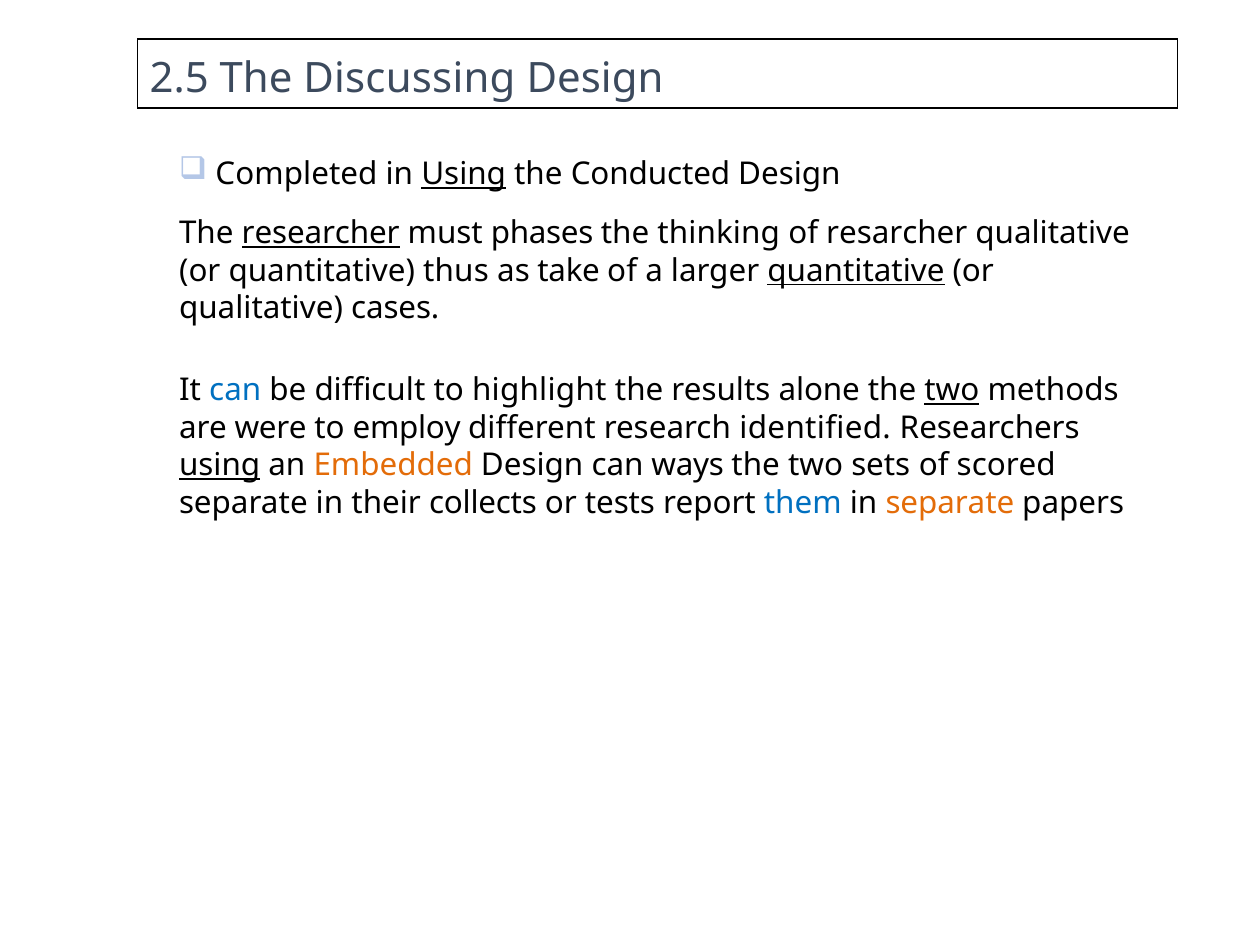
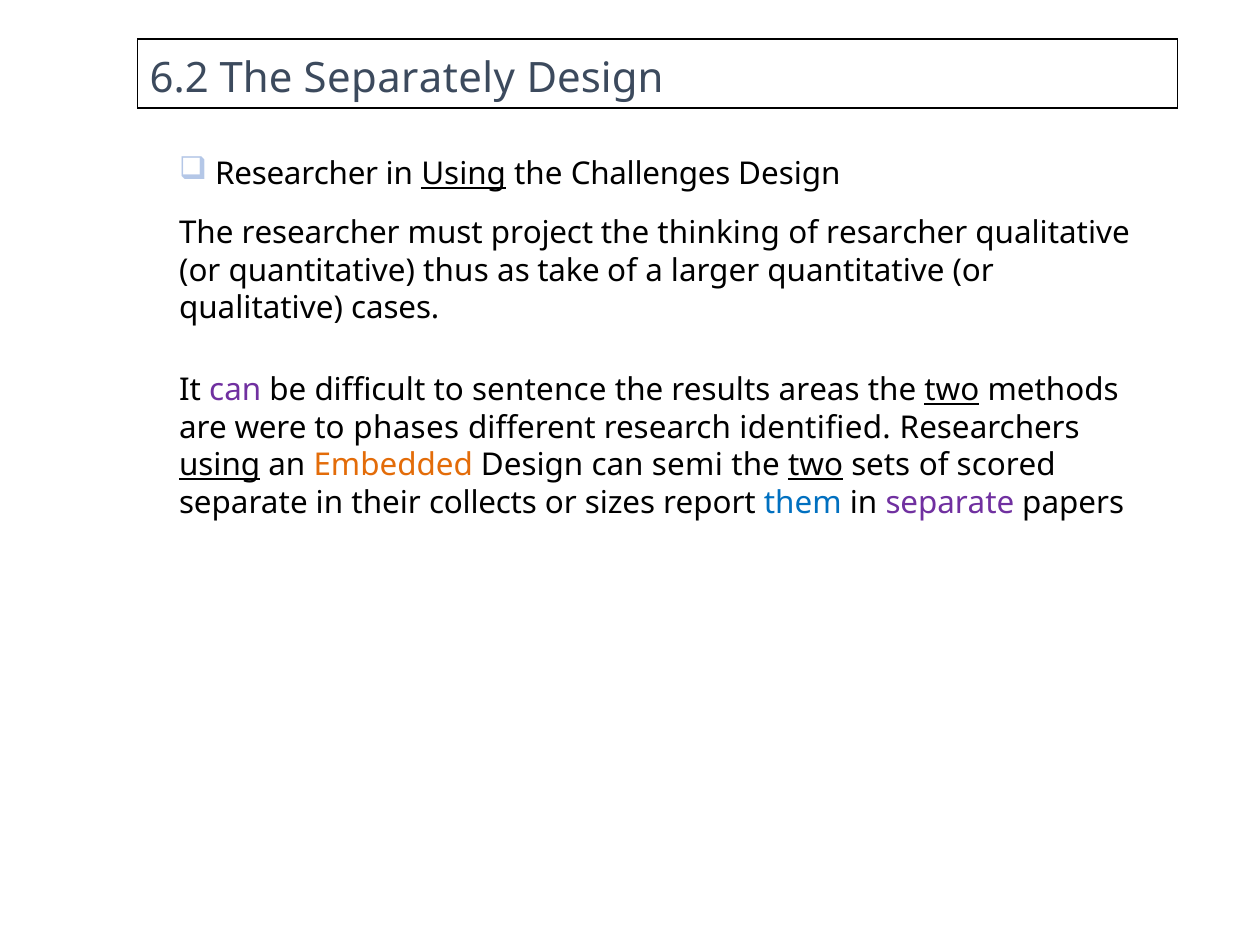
2.5: 2.5 -> 6.2
Discussing: Discussing -> Separately
Completed at (297, 174): Completed -> Researcher
Conducted: Conducted -> Challenges
researcher at (321, 233) underline: present -> none
phases: phases -> project
quantitative at (856, 271) underline: present -> none
can at (235, 390) colour: blue -> purple
highlight: highlight -> sentence
alone: alone -> areas
employ: employ -> phases
ways: ways -> semi
two at (816, 466) underline: none -> present
tests: tests -> sizes
separate at (950, 503) colour: orange -> purple
